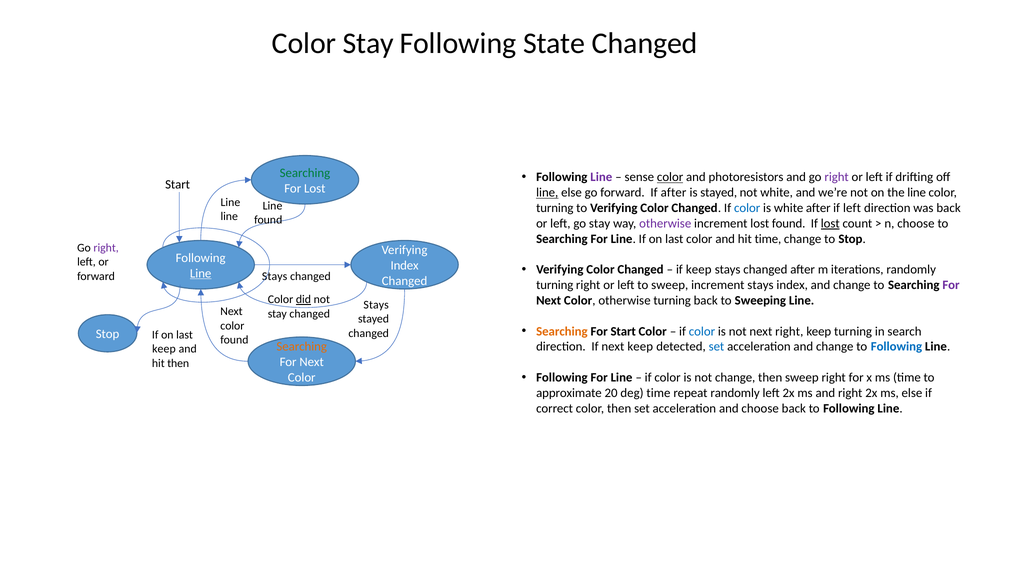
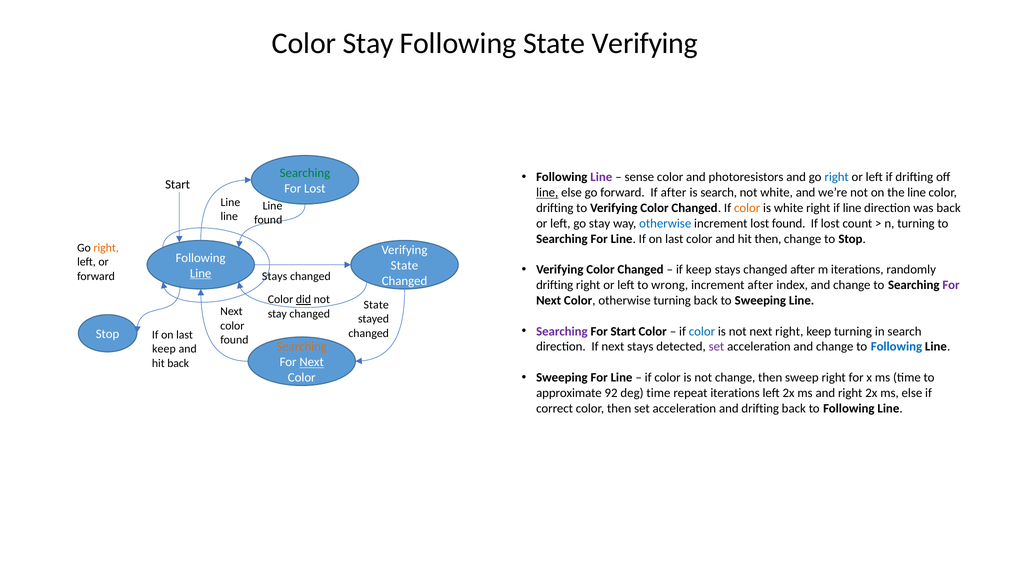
State Changed: Changed -> Verifying
color at (670, 177) underline: present -> none
right at (837, 177) colour: purple -> blue
is stayed: stayed -> search
turning at (555, 208): turning -> drifting
color at (747, 208) colour: blue -> orange
white after: after -> right
if left: left -> line
otherwise at (665, 223) colour: purple -> blue
lost at (830, 223) underline: present -> none
n choose: choose -> turning
hit time: time -> then
right at (106, 248) colour: purple -> orange
Index at (405, 265): Index -> State
turning at (555, 285): turning -> drifting
to sweep: sweep -> wrong
increment stays: stays -> after
Stays at (376, 305): Stays -> State
Searching at (562, 331) colour: orange -> purple
next keep: keep -> stays
set at (716, 347) colour: blue -> purple
Next at (312, 362) underline: none -> present
hit then: then -> back
Following at (562, 377): Following -> Sweeping
20: 20 -> 92
repeat randomly: randomly -> iterations
and choose: choose -> drifting
